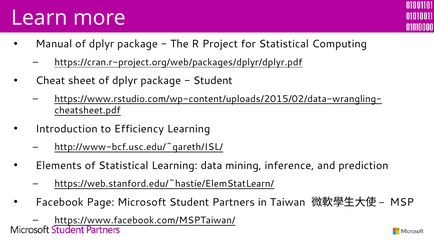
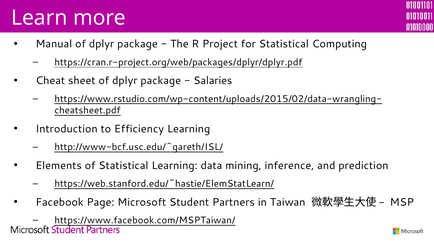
Student at (213, 81): Student -> Salaries
